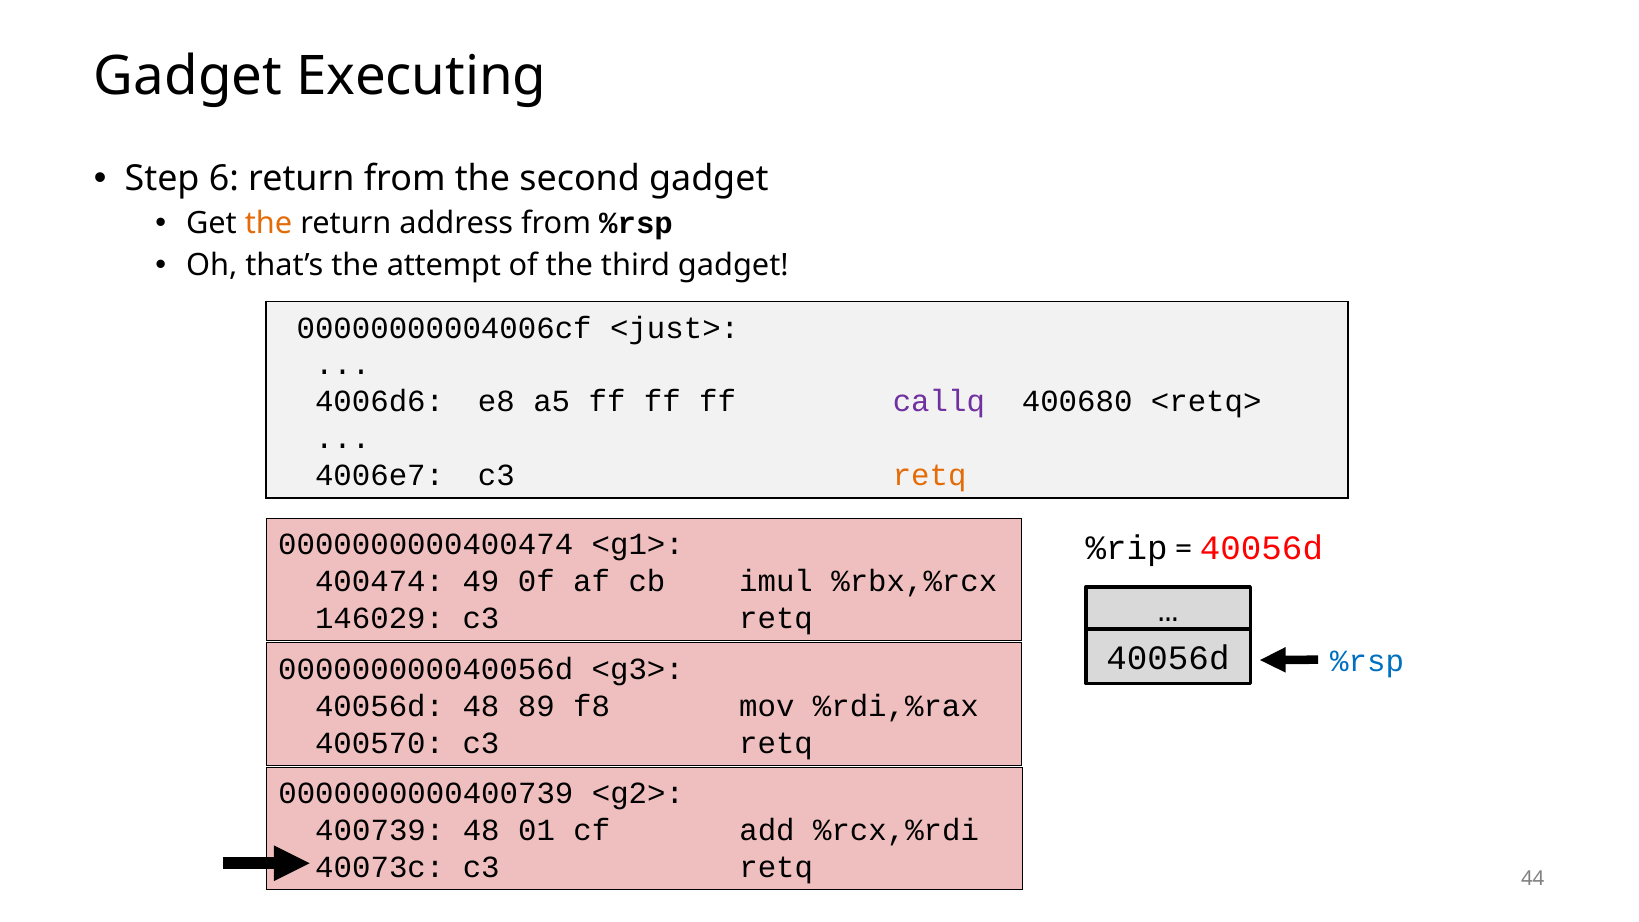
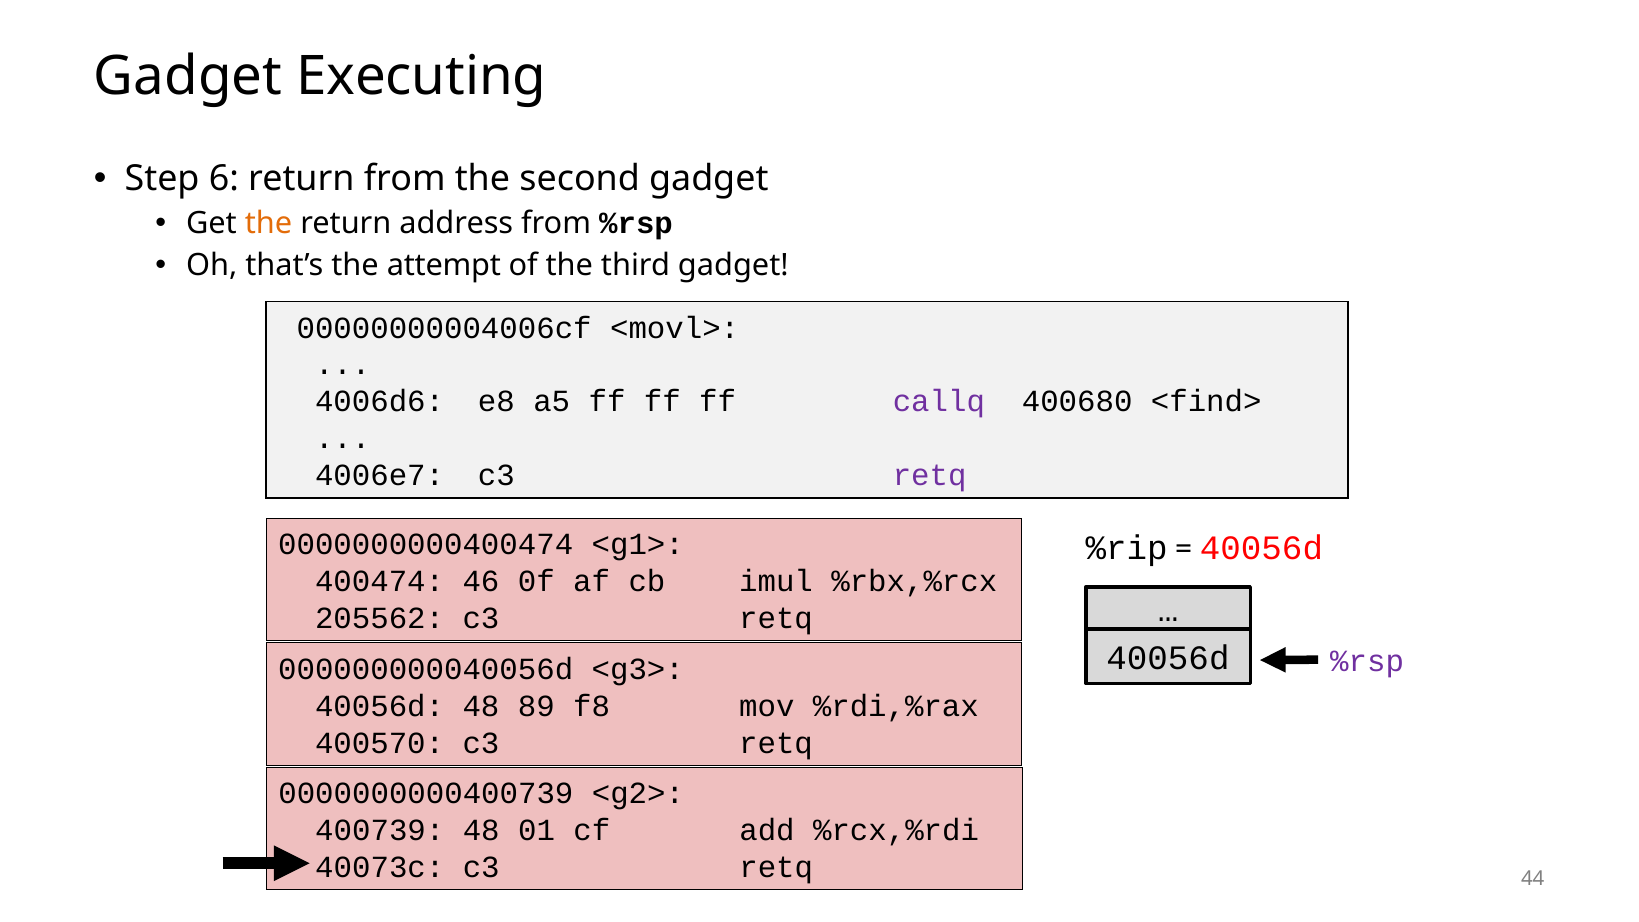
<just>: <just> -> <movl>
<retq>: <retq> -> <find>
retq at (930, 475) colour: orange -> purple
49: 49 -> 46
146029: 146029 -> 205562
%rsp at (1367, 662) colour: blue -> purple
